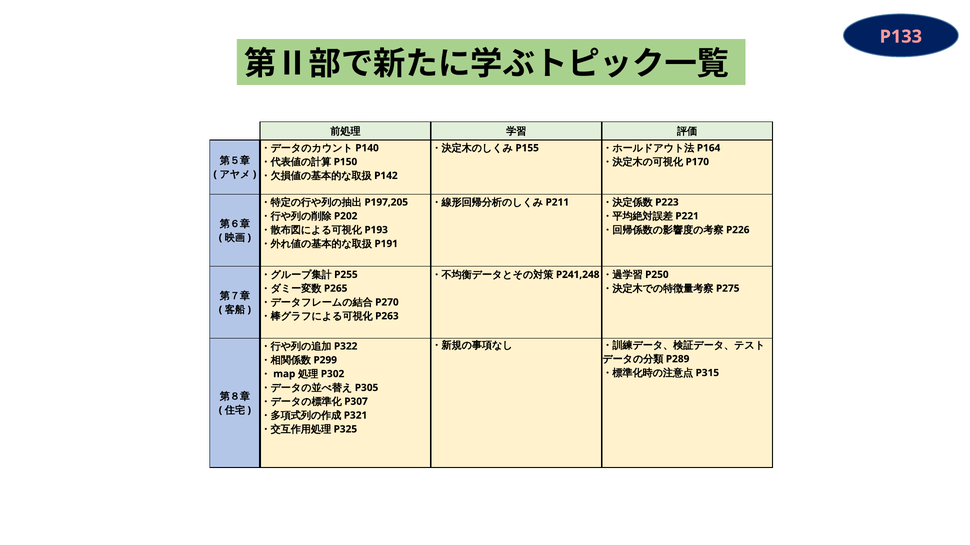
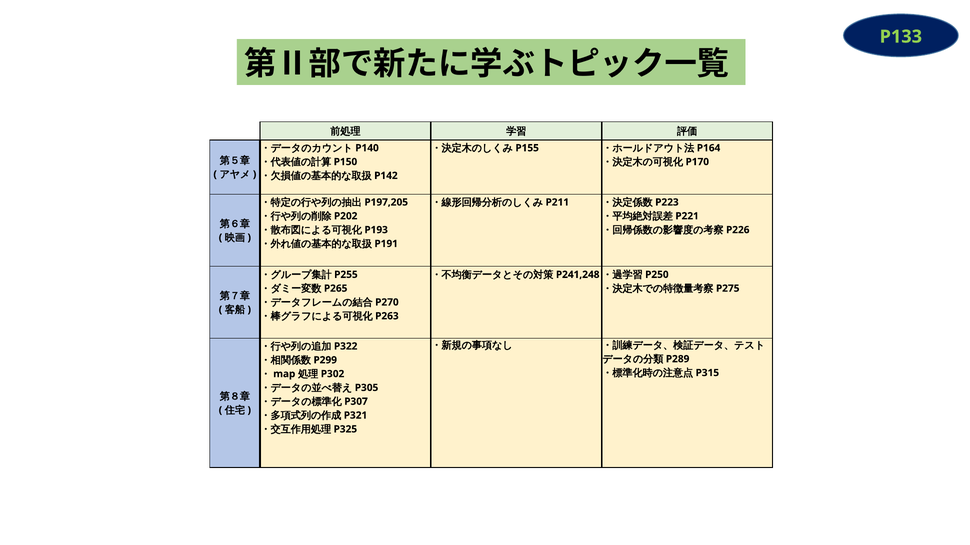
P133 colour: pink -> light green
